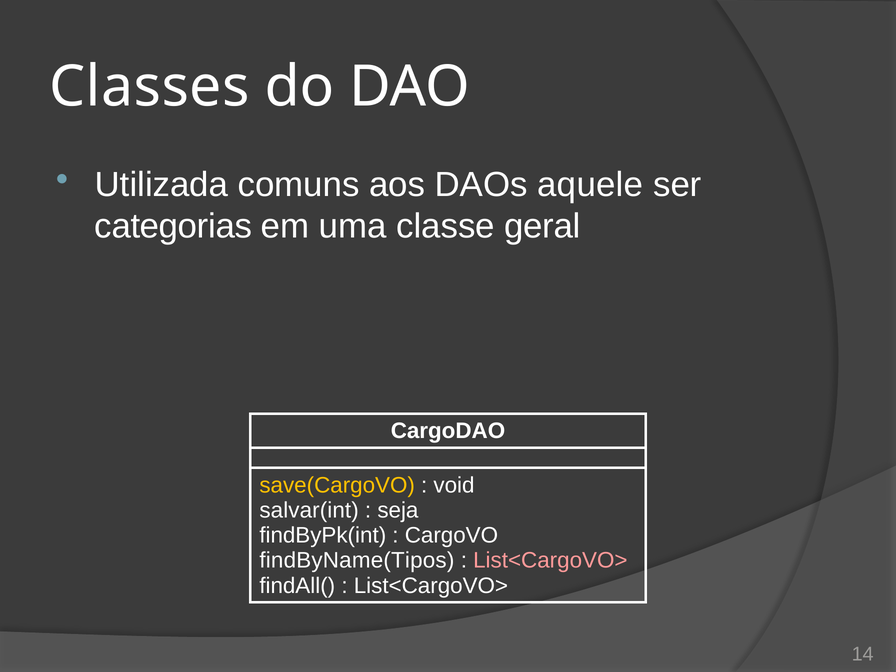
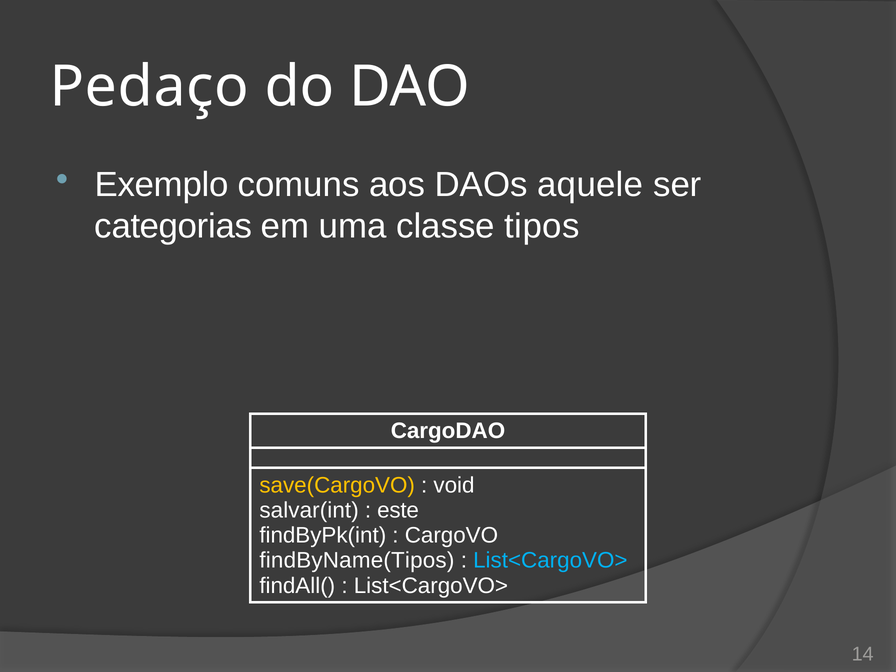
Classes: Classes -> Pedaço
Utilizada: Utilizada -> Exemplo
geral: geral -> tipos
seja: seja -> este
List<CargoVO> at (550, 561) colour: pink -> light blue
